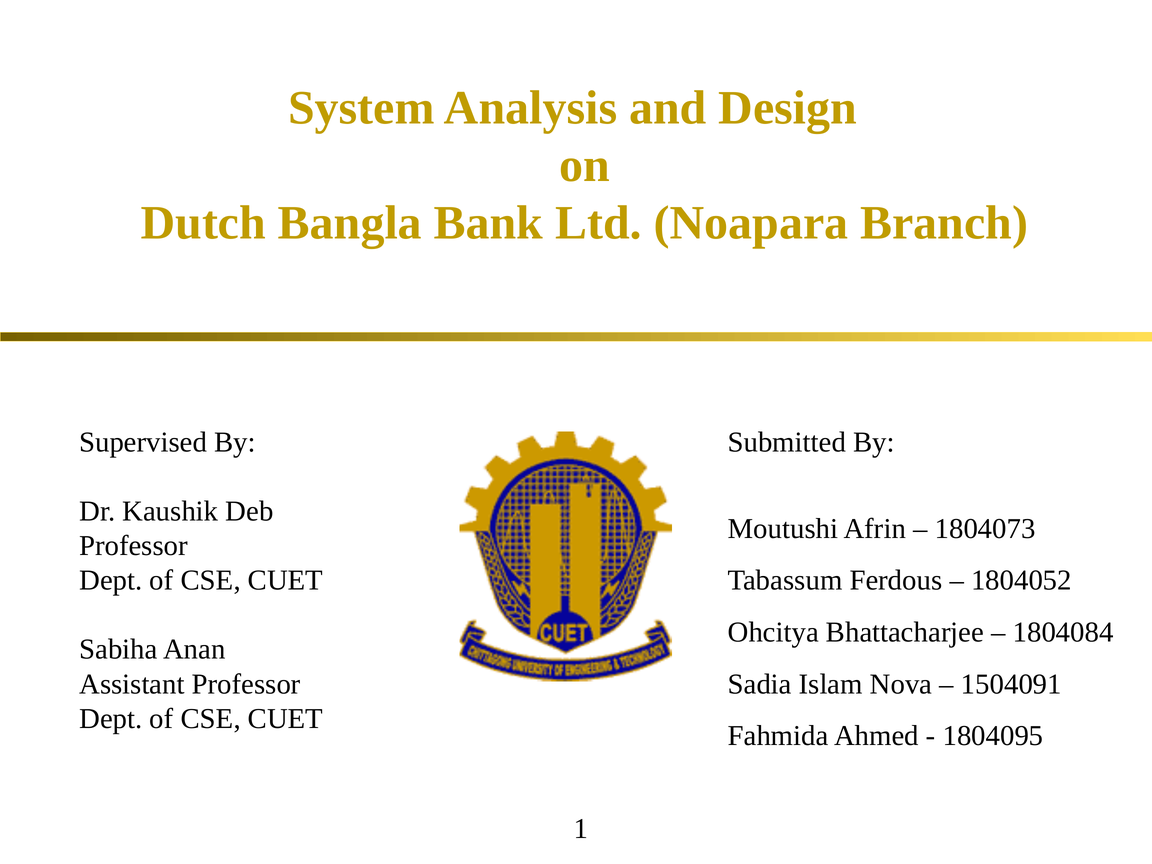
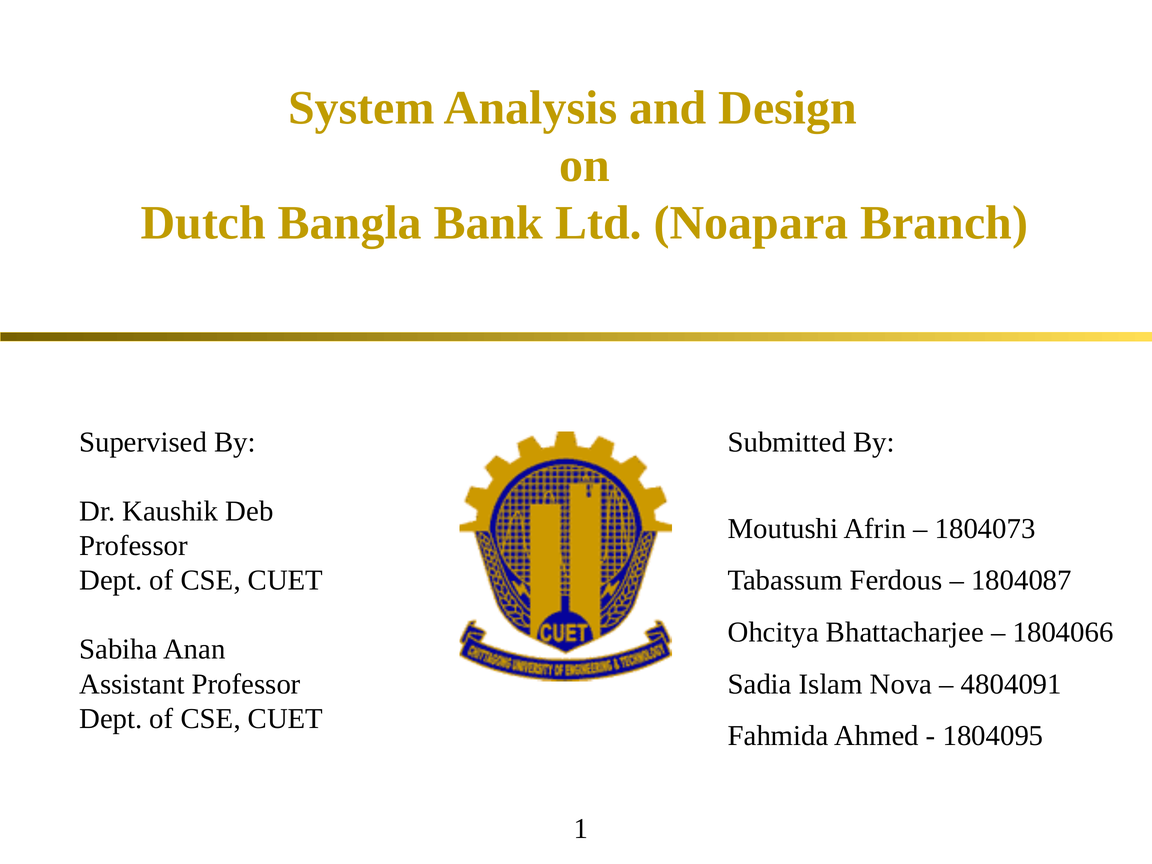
1804052: 1804052 -> 1804087
1804084: 1804084 -> 1804066
1504091: 1504091 -> 4804091
